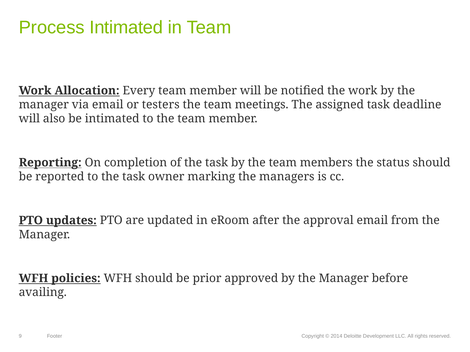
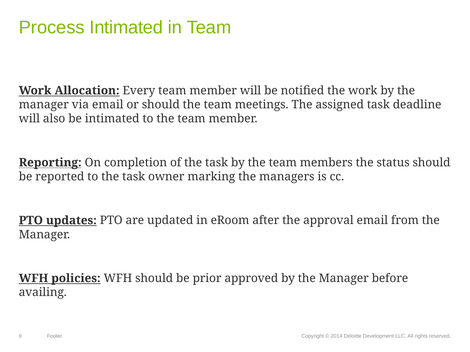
or testers: testers -> should
